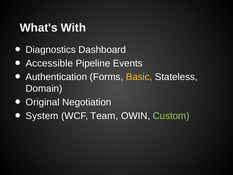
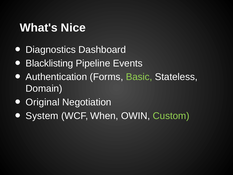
With: With -> Nice
Accessible: Accessible -> Blacklisting
Basic colour: yellow -> light green
Team: Team -> When
